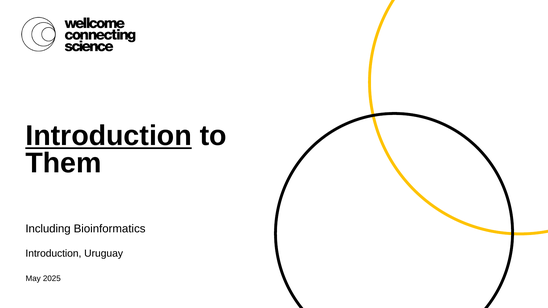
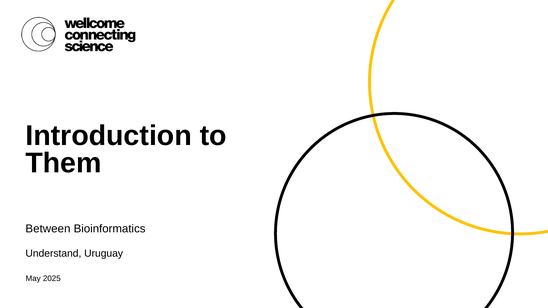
Introduction at (109, 136) underline: present -> none
Including: Including -> Between
Introduction at (53, 254): Introduction -> Understand
